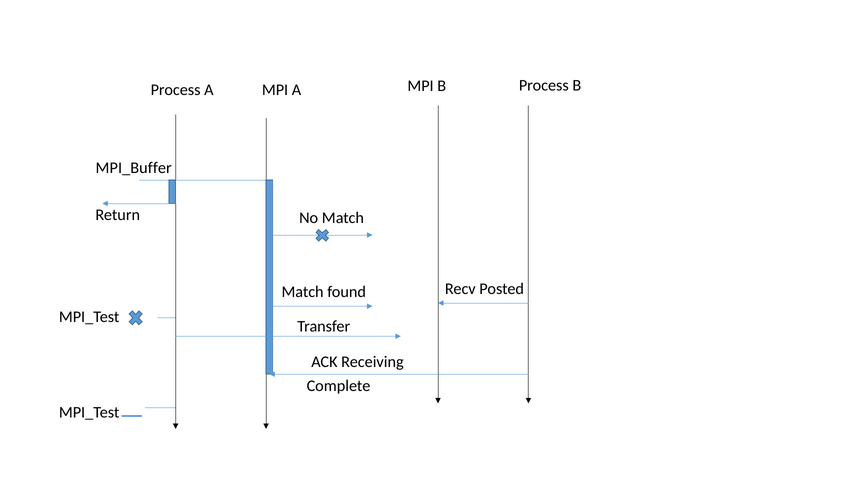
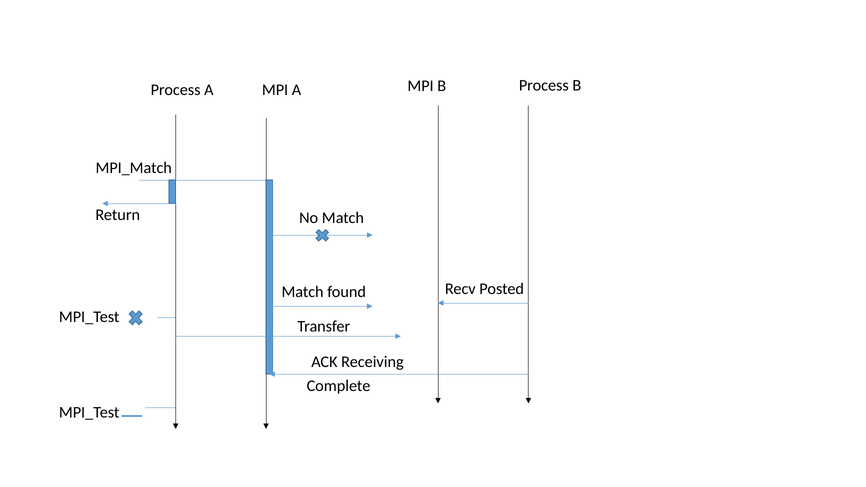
MPI_Buffer: MPI_Buffer -> MPI_Match
